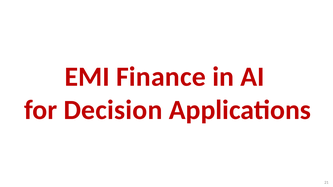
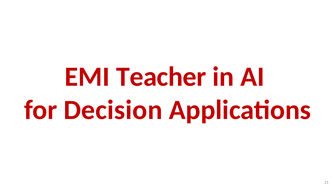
Finance: Finance -> Teacher
